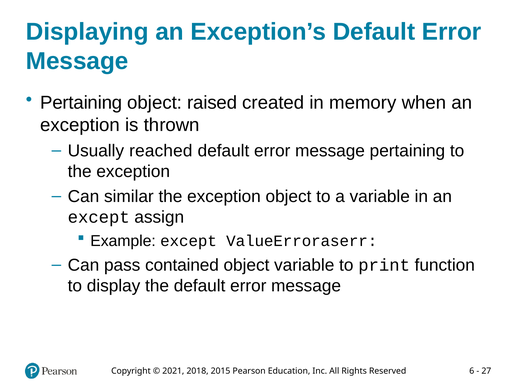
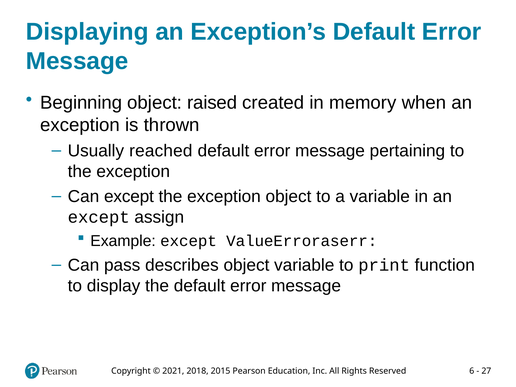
Pertaining at (81, 103): Pertaining -> Beginning
Can similar: similar -> except
contained: contained -> describes
